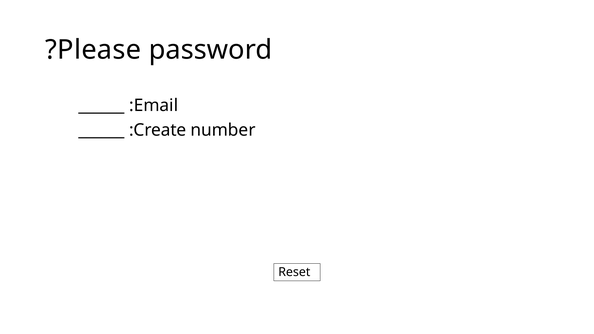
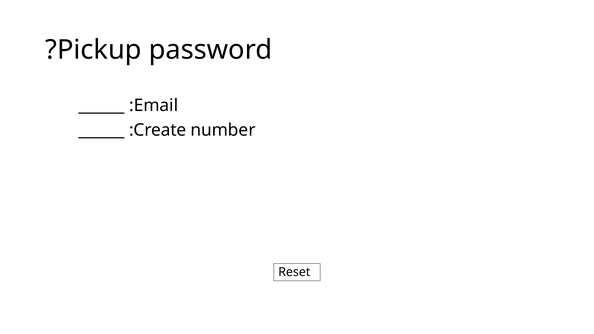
Please: Please -> Pickup
